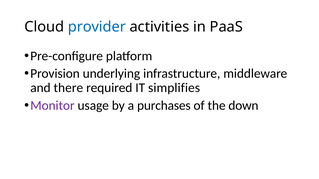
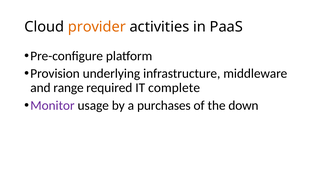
provider colour: blue -> orange
there: there -> range
simplifies: simplifies -> complete
